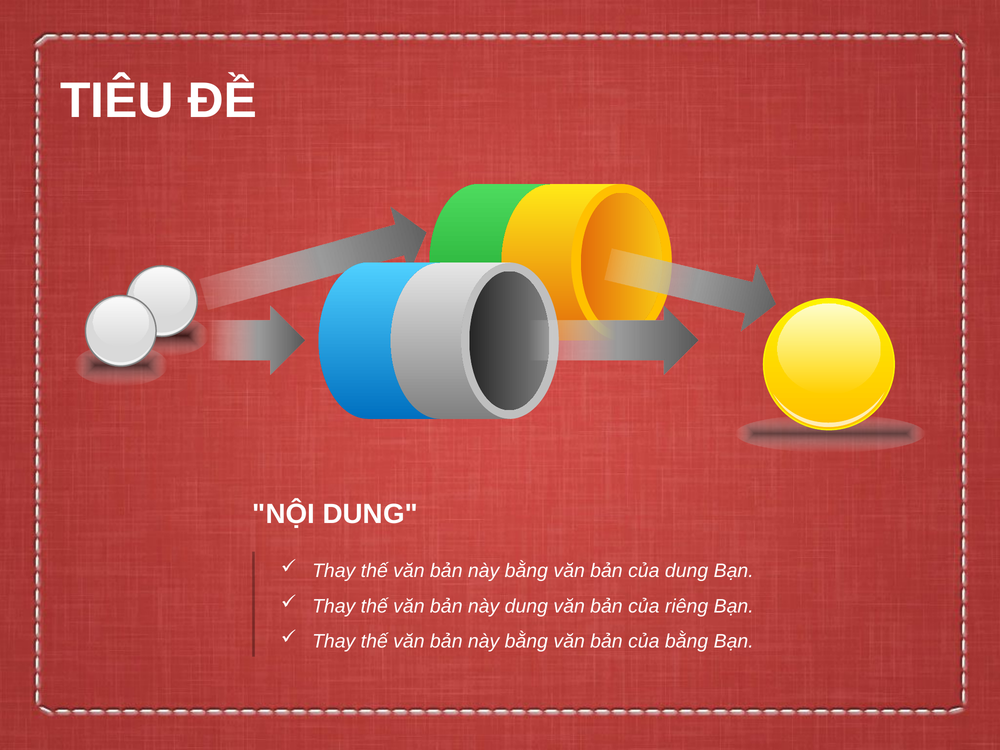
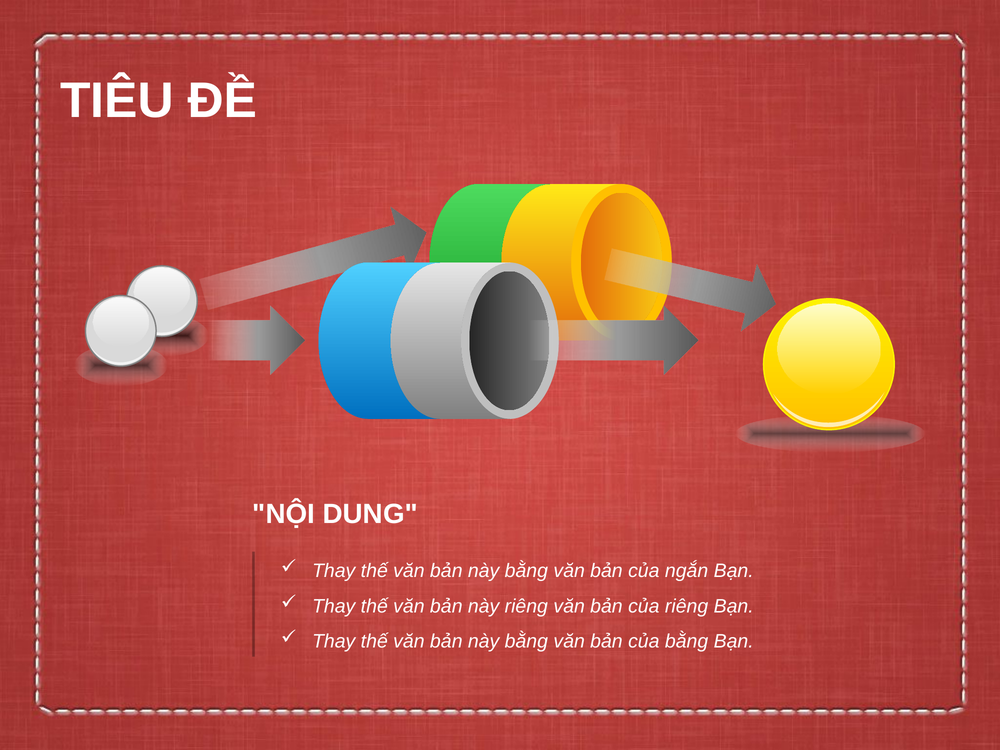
của dung: dung -> ngắn
này dung: dung -> riêng
